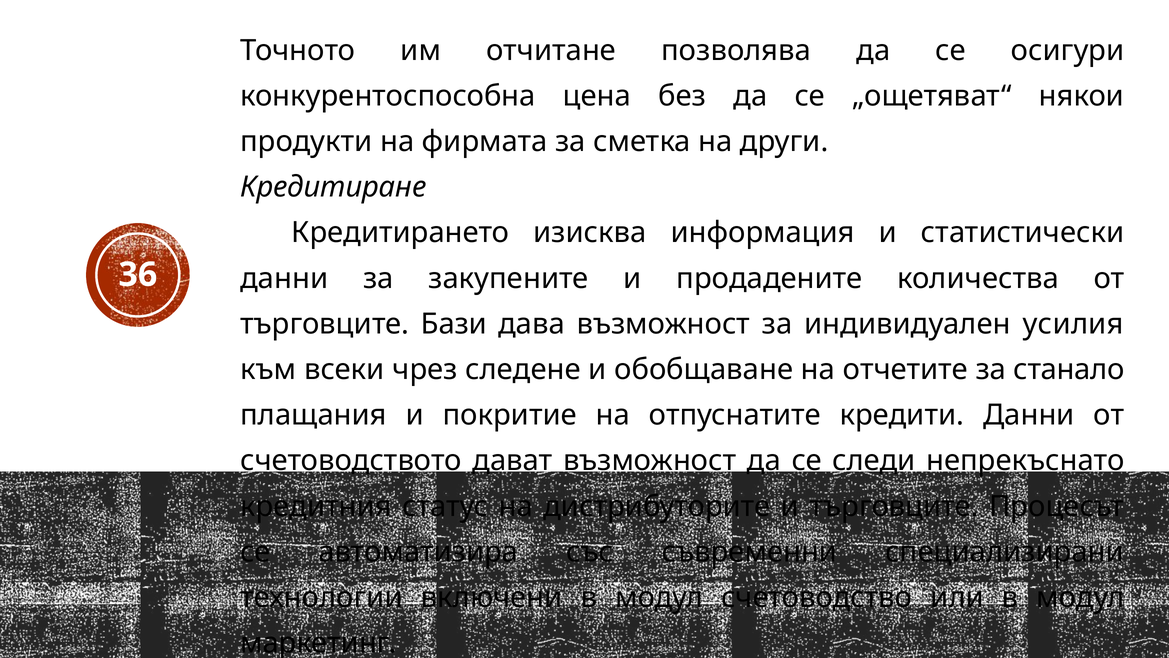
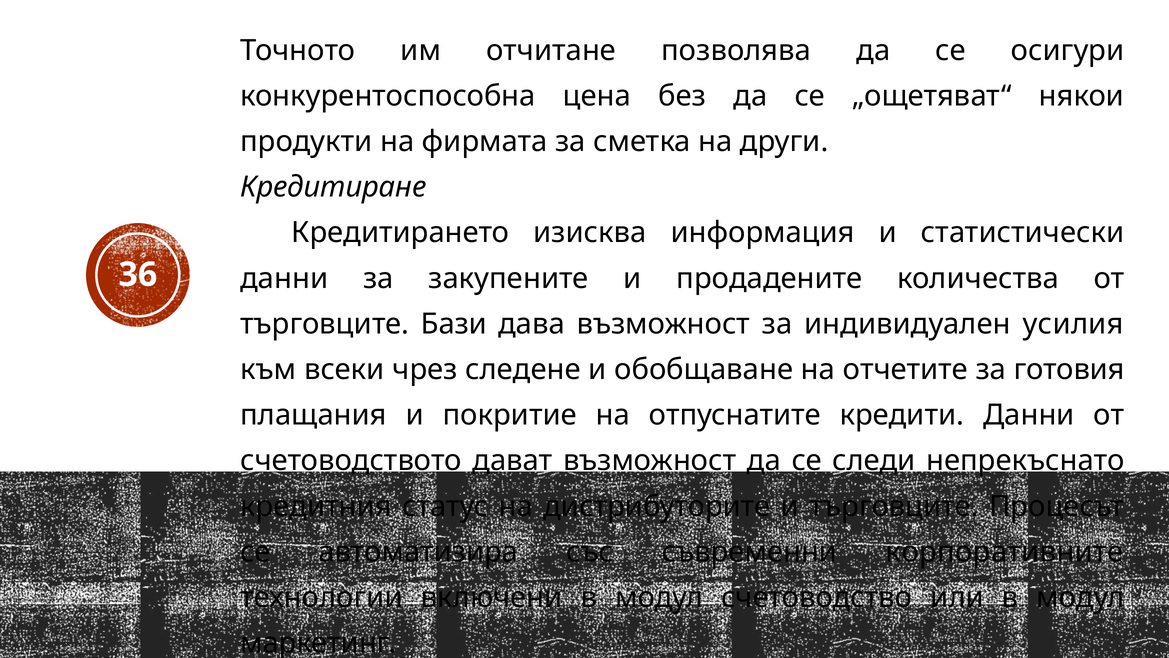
станало: станало -> готовия
специализирани: специализирани -> корпоративните
